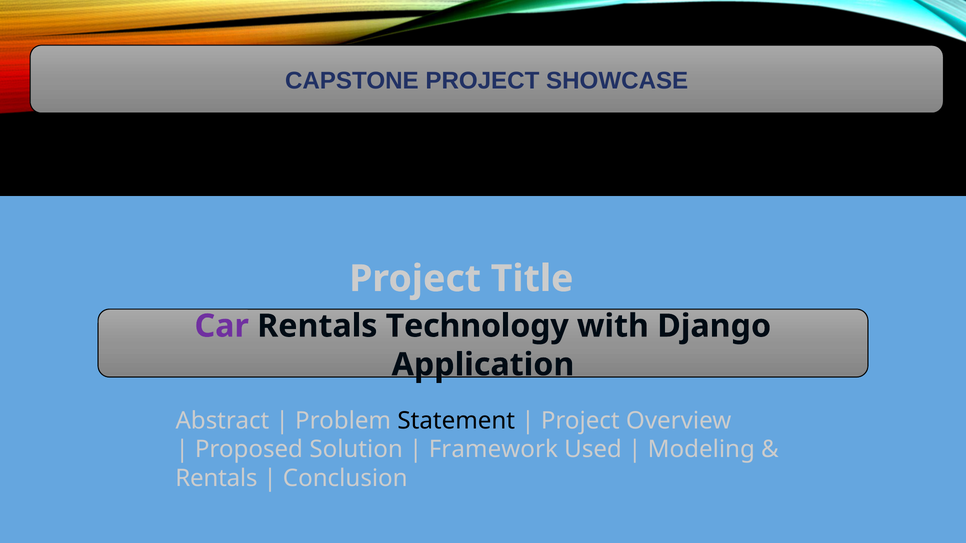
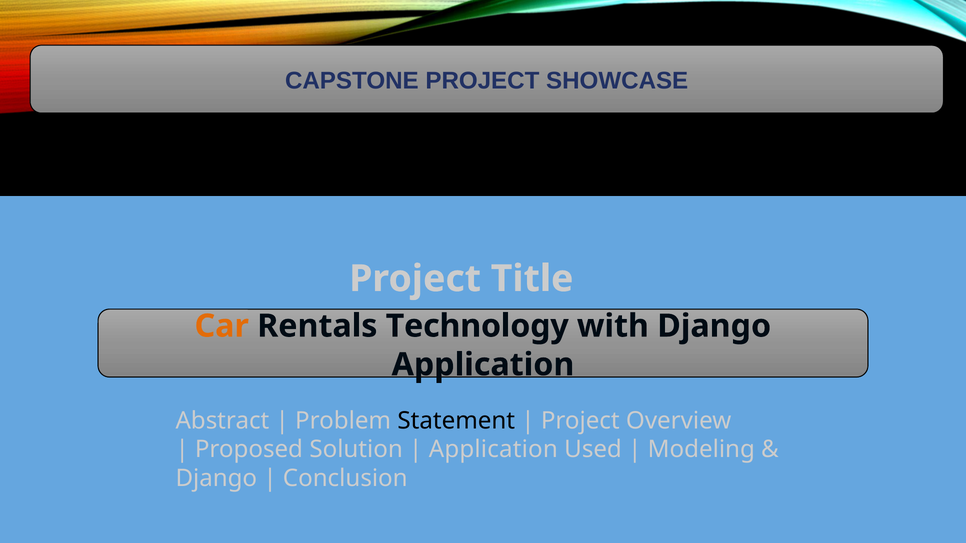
Car colour: purple -> orange
Framework at (493, 450): Framework -> Application
Rentals at (216, 479): Rentals -> Django
